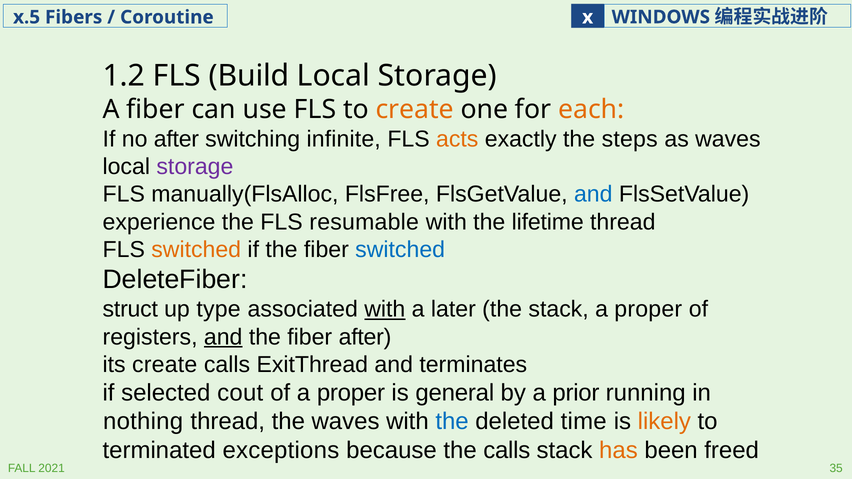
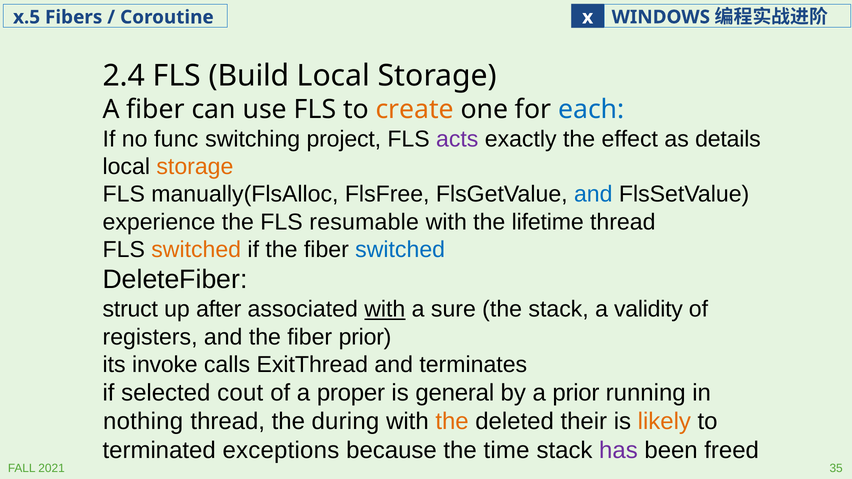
1.2: 1.2 -> 2.4
each colour: orange -> blue
no after: after -> func
infinite: infinite -> project
acts colour: orange -> purple
steps: steps -> effect
as waves: waves -> details
storage at (195, 167) colour: purple -> orange
type: type -> after
later: later -> sure
stack a proper: proper -> validity
and at (223, 337) underline: present -> none
fiber after: after -> prior
its create: create -> invoke
the waves: waves -> during
the at (452, 422) colour: blue -> orange
time: time -> their
the calls: calls -> time
has colour: orange -> purple
